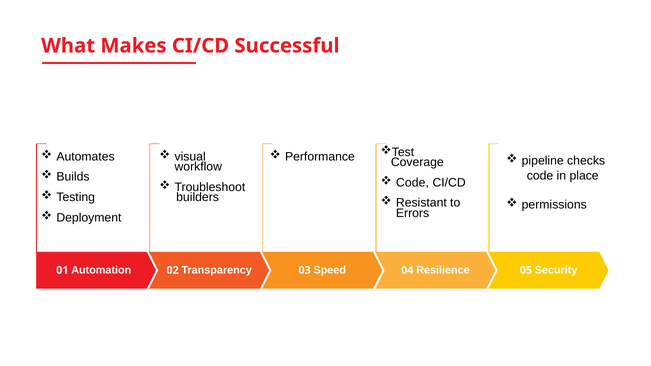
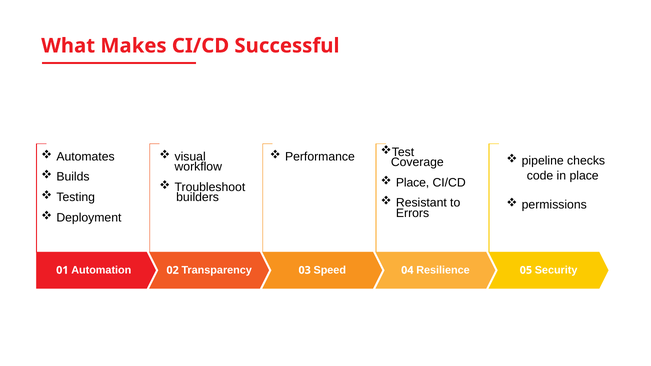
Code at (412, 183): Code -> Place
